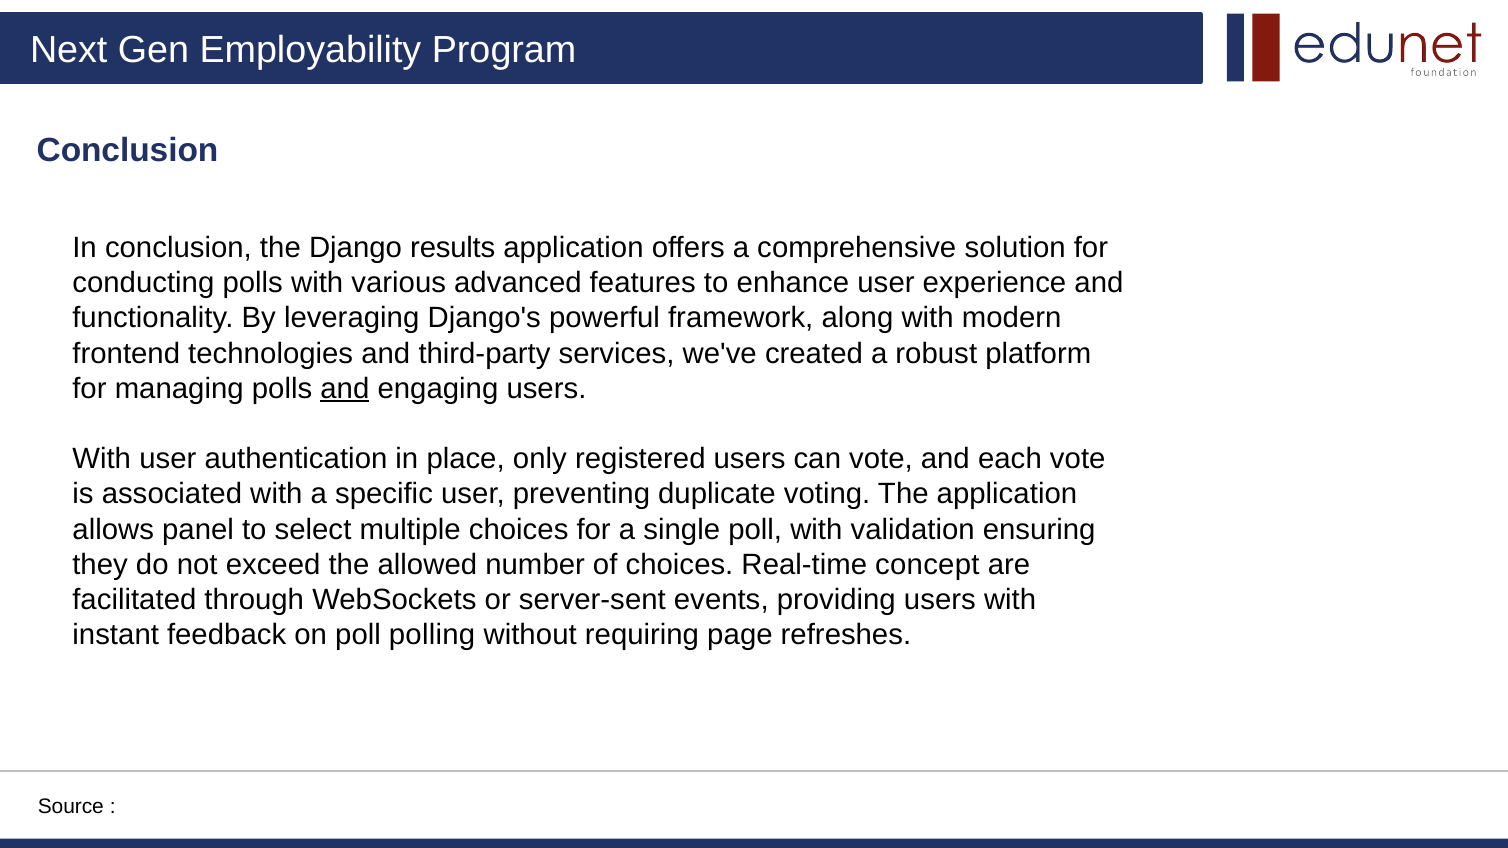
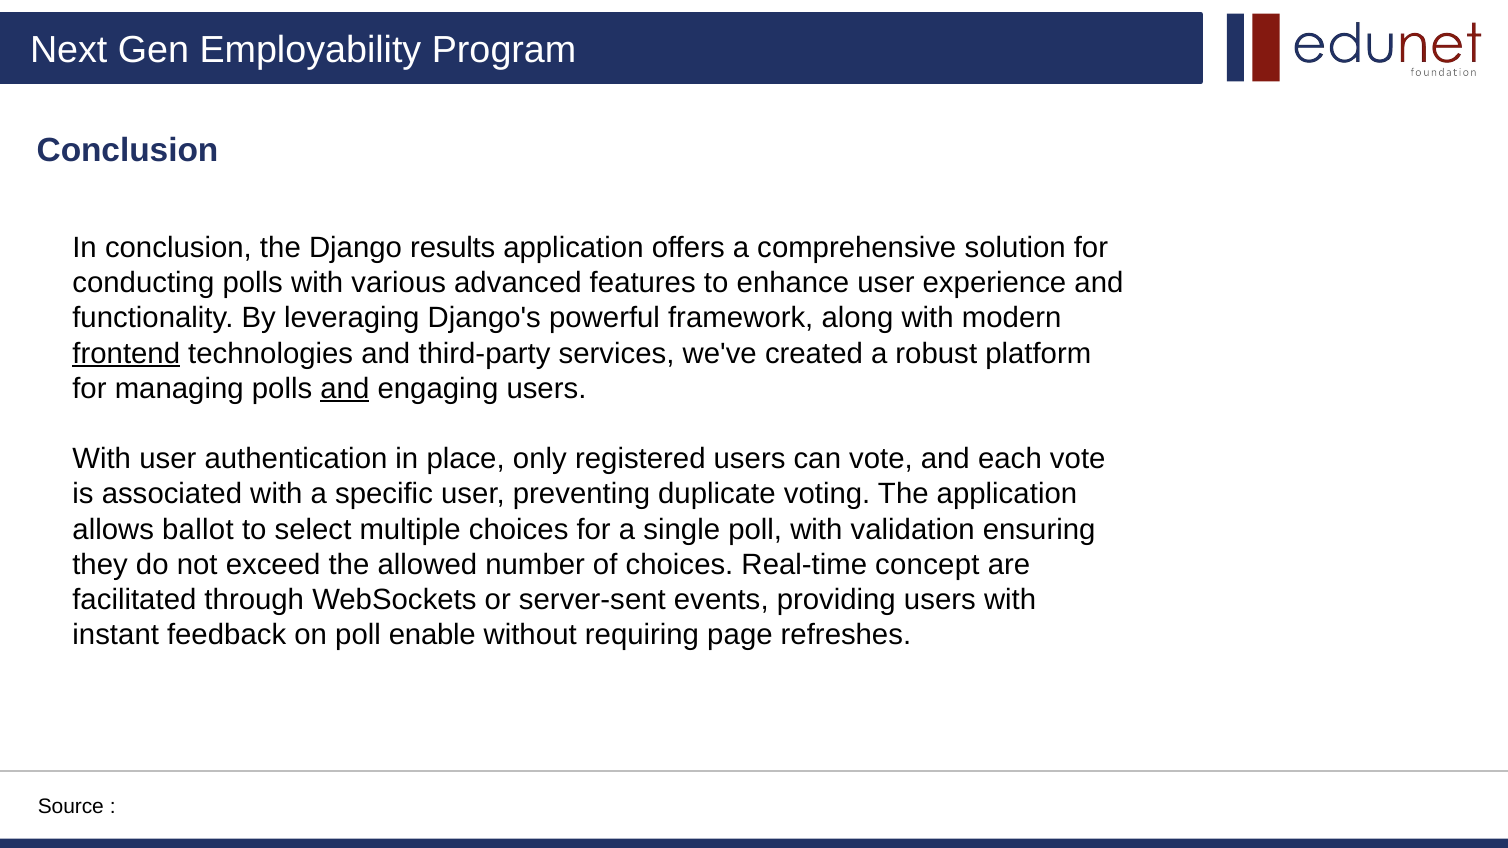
frontend underline: none -> present
panel: panel -> ballot
polling: polling -> enable
